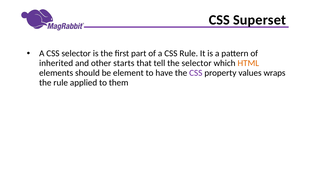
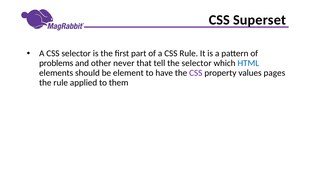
inherited: inherited -> problems
starts: starts -> never
HTML colour: orange -> blue
wraps: wraps -> pages
